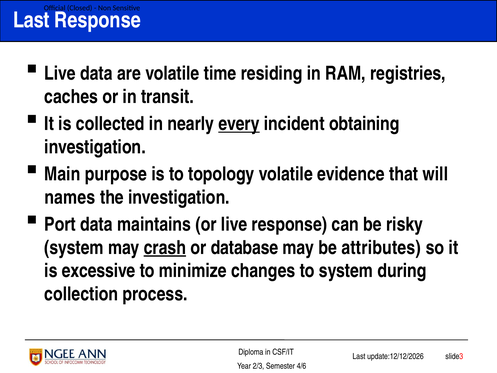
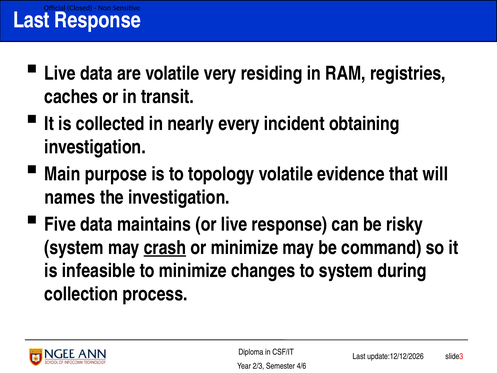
time: time -> very
every underline: present -> none
Port: Port -> Five
or database: database -> minimize
attributes: attributes -> command
excessive: excessive -> infeasible
